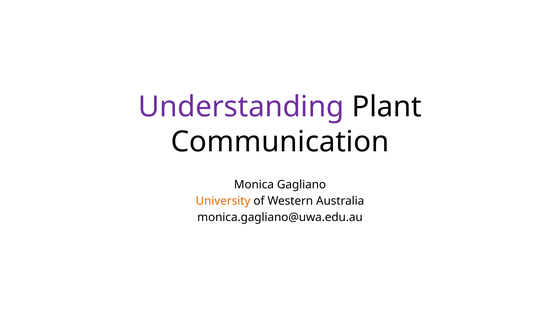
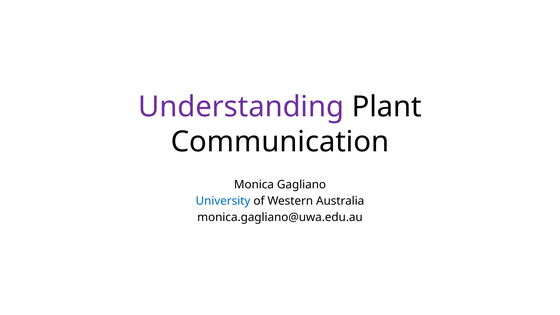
University colour: orange -> blue
